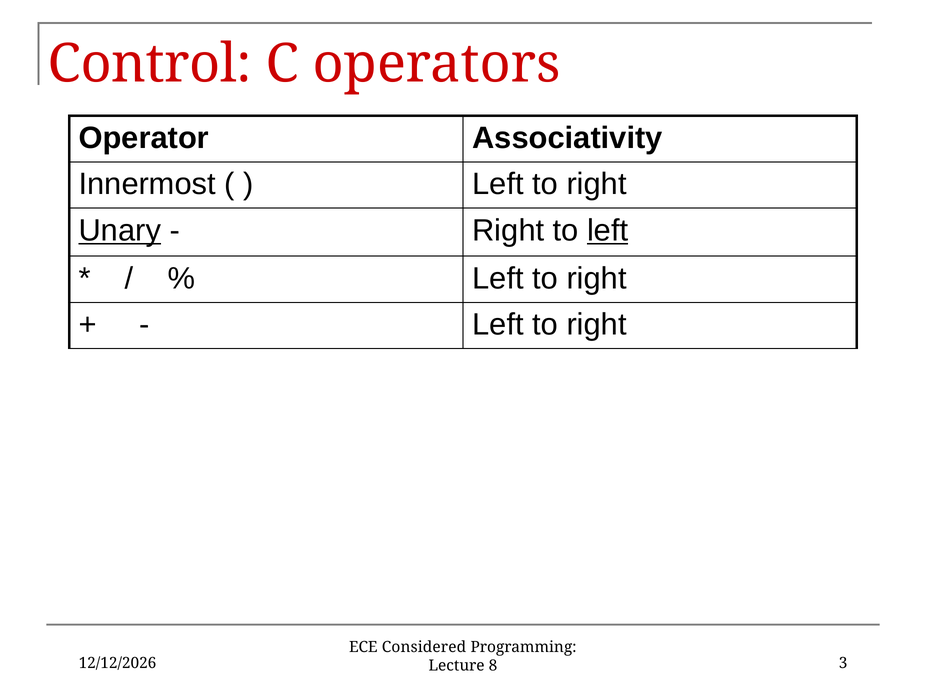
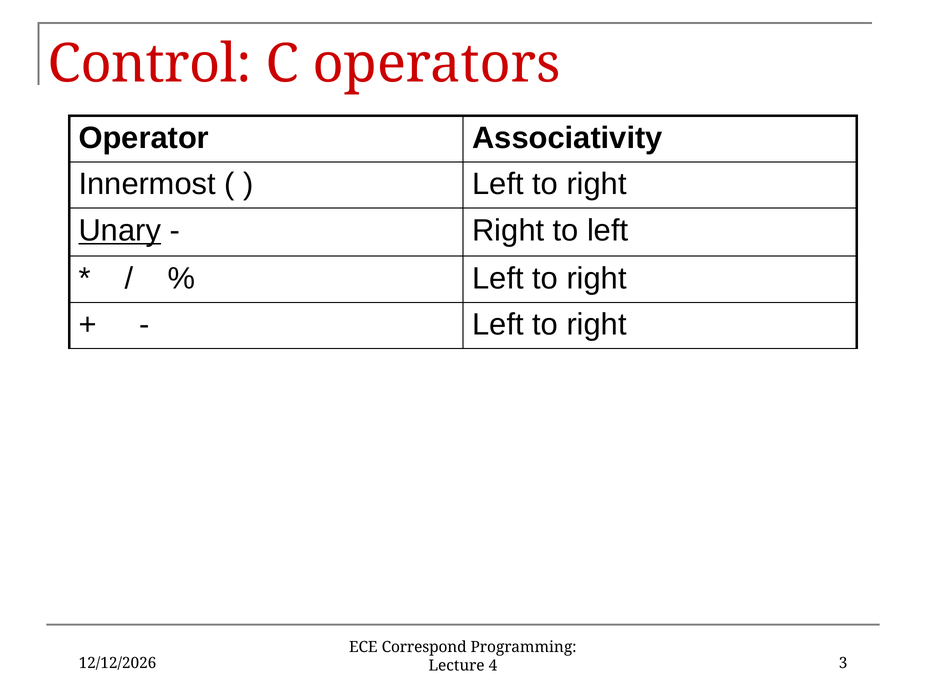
left at (608, 231) underline: present -> none
Considered: Considered -> Correspond
8: 8 -> 4
